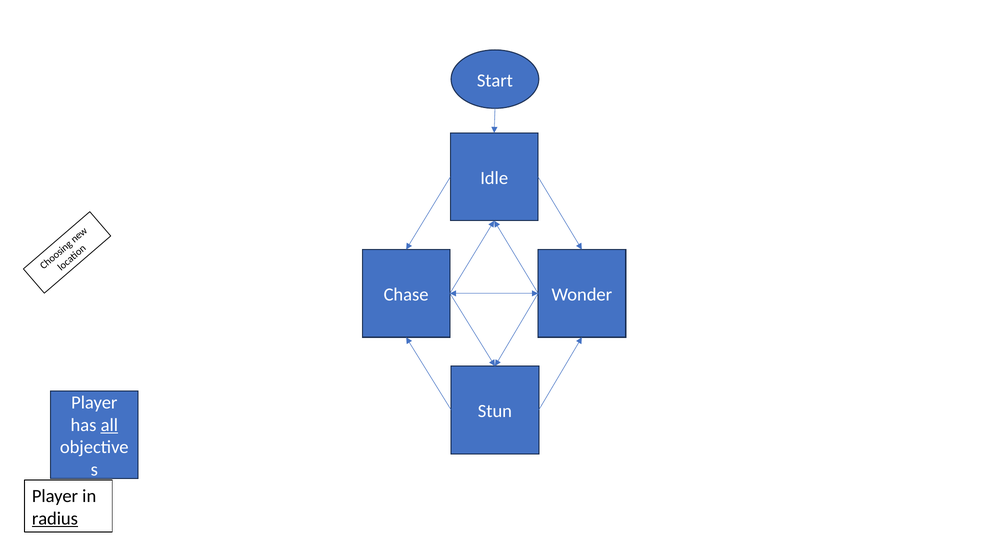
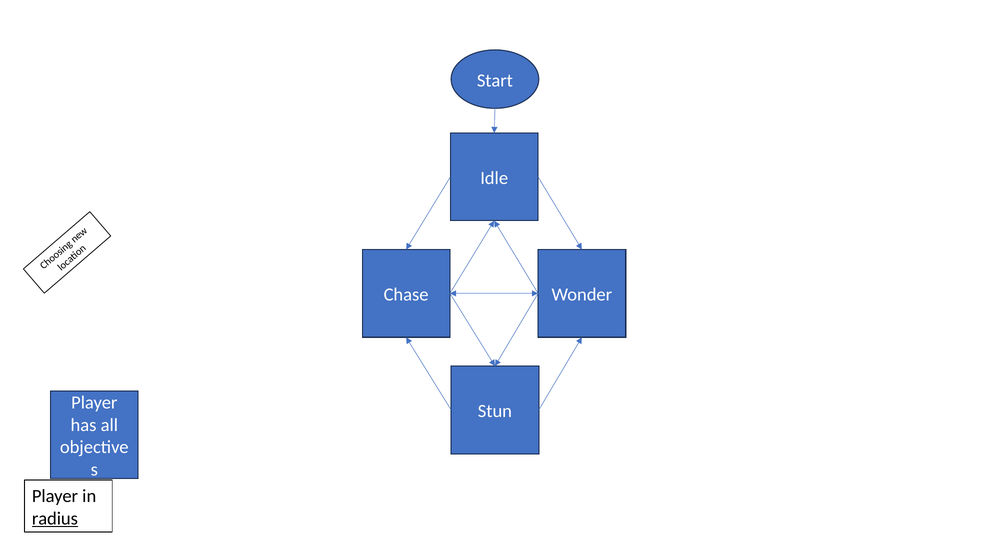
all underline: present -> none
